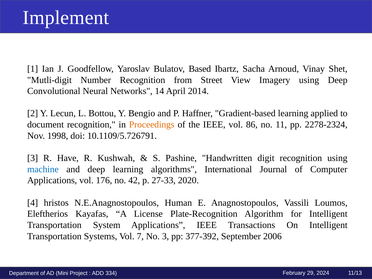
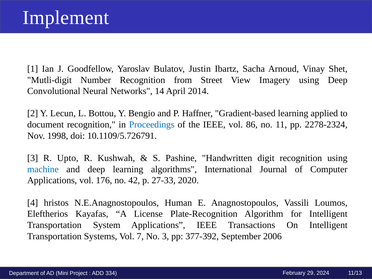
Based: Based -> Justin
Proceedings colour: orange -> blue
Have: Have -> Upto
